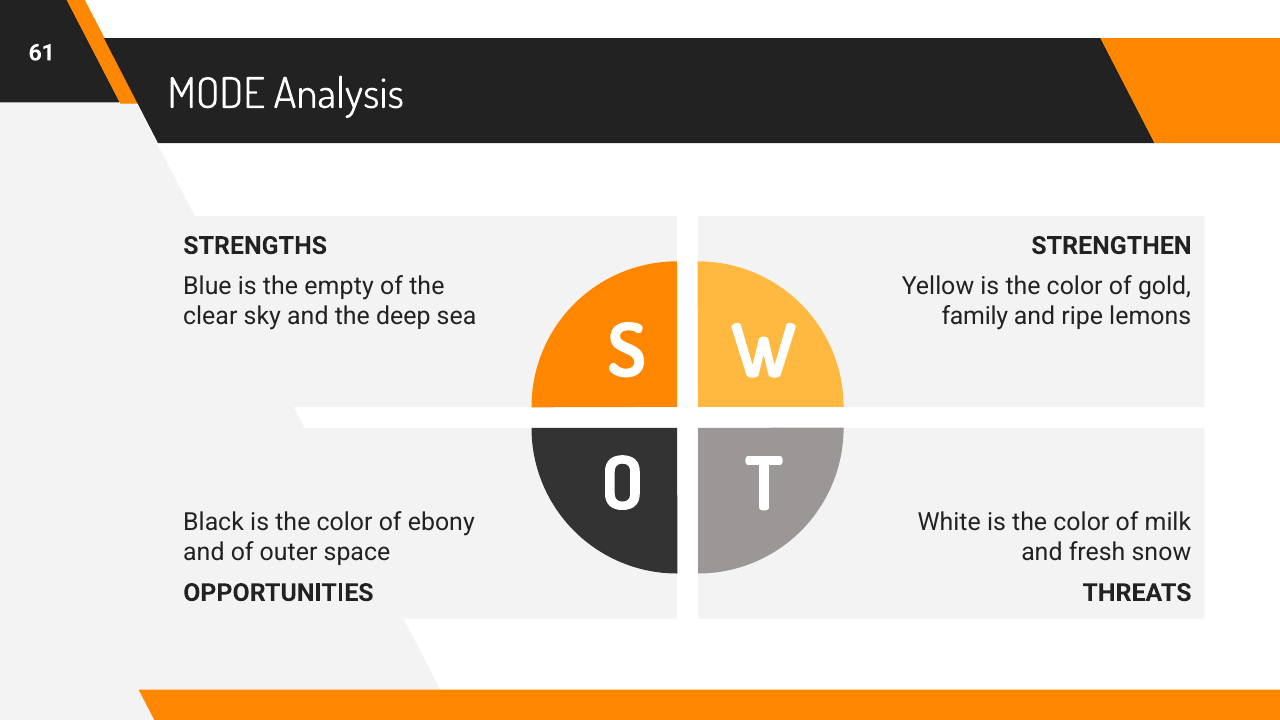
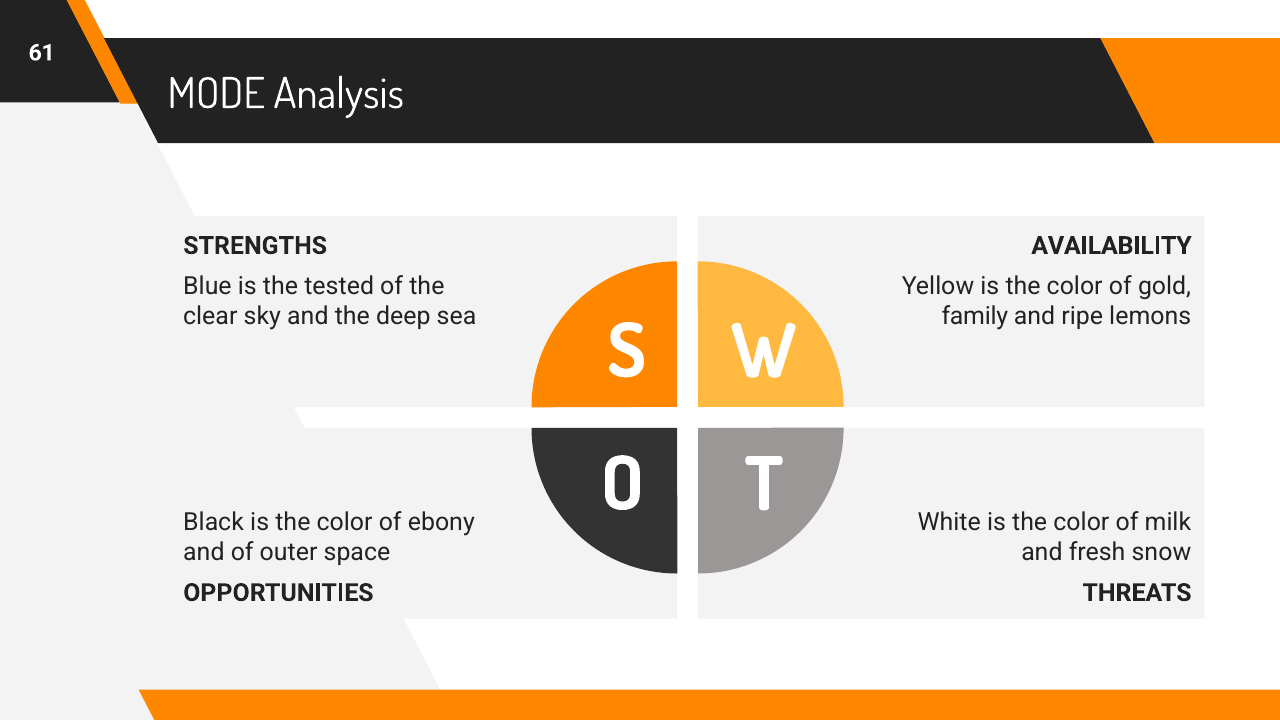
STRENGTHEN: STRENGTHEN -> AVAILABILITY
empty: empty -> tested
